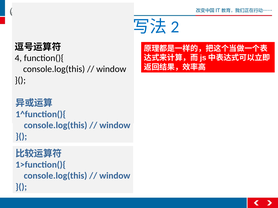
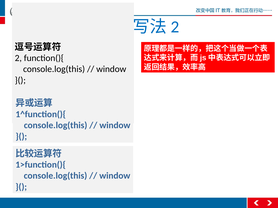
4: 4 -> 2
